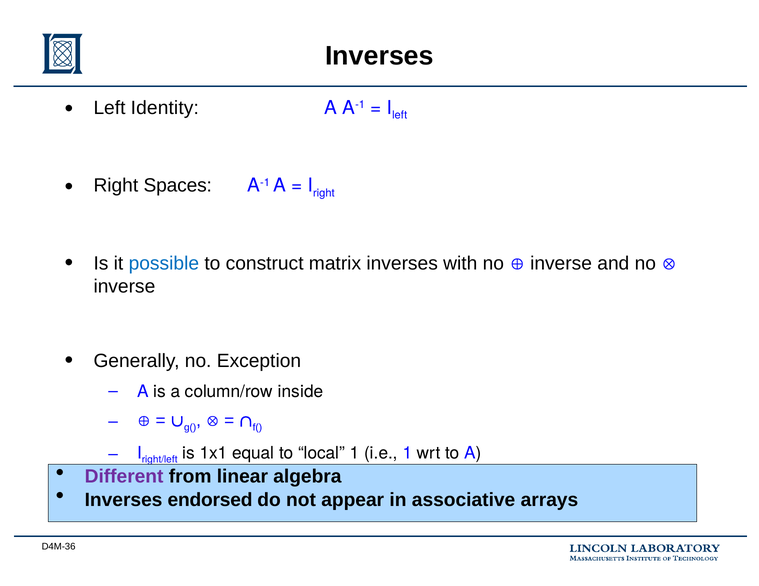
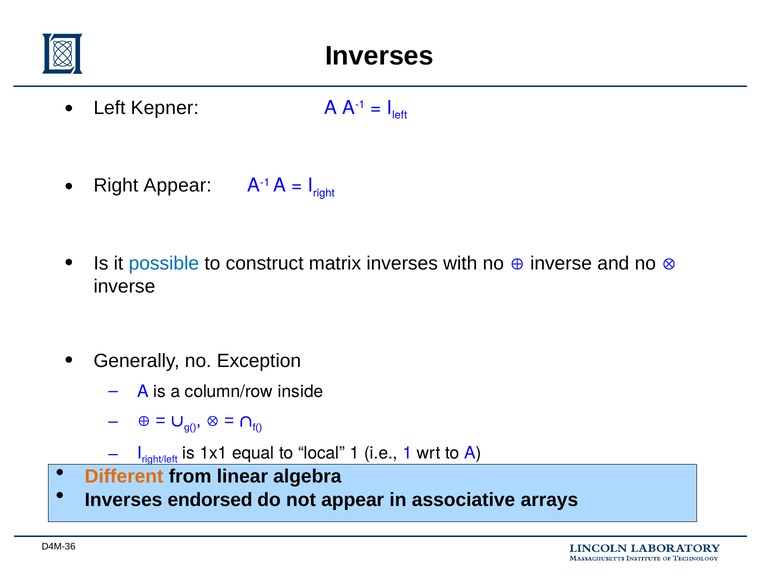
Identity: Identity -> Kepner
Right Spaces: Spaces -> Appear
Different colour: purple -> orange
